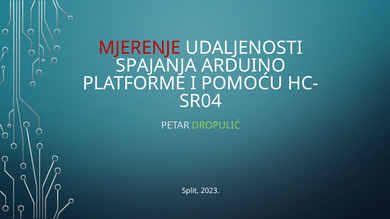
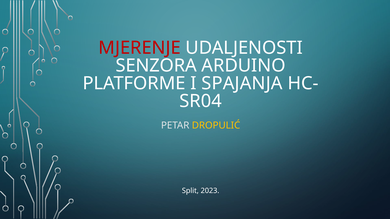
SPAJANJA: SPAJANJA -> SENZORA
POMOĆU: POMOĆU -> SPAJANJA
DROPULIĆ colour: light green -> yellow
